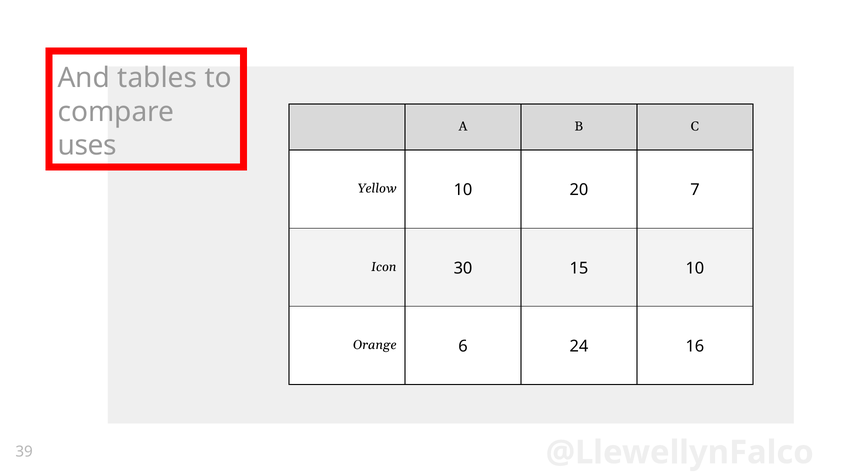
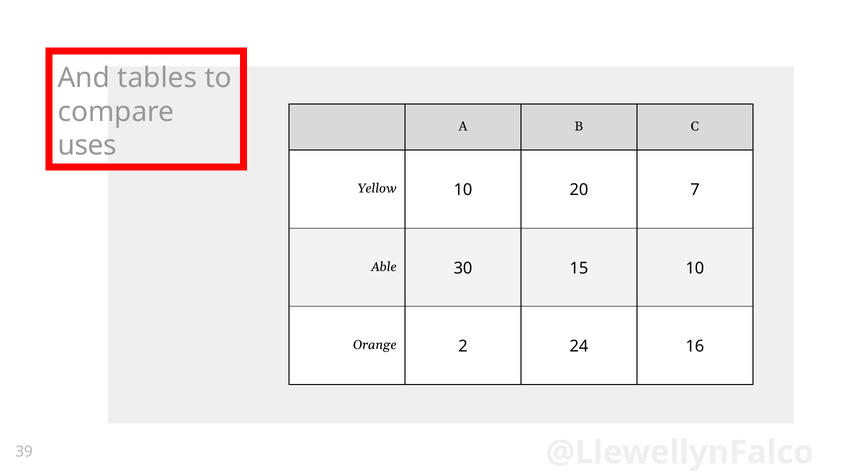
Icon: Icon -> Able
6: 6 -> 2
